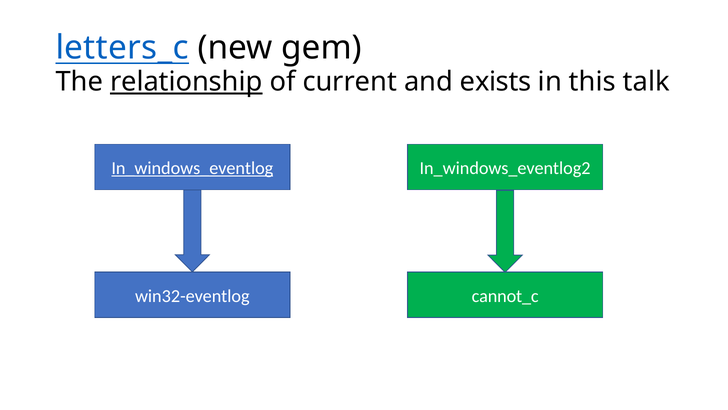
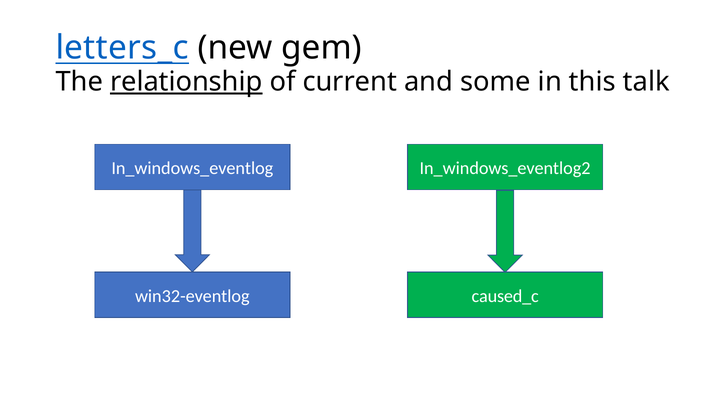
exists: exists -> some
In_windows_eventlog underline: present -> none
cannot_c: cannot_c -> caused_c
